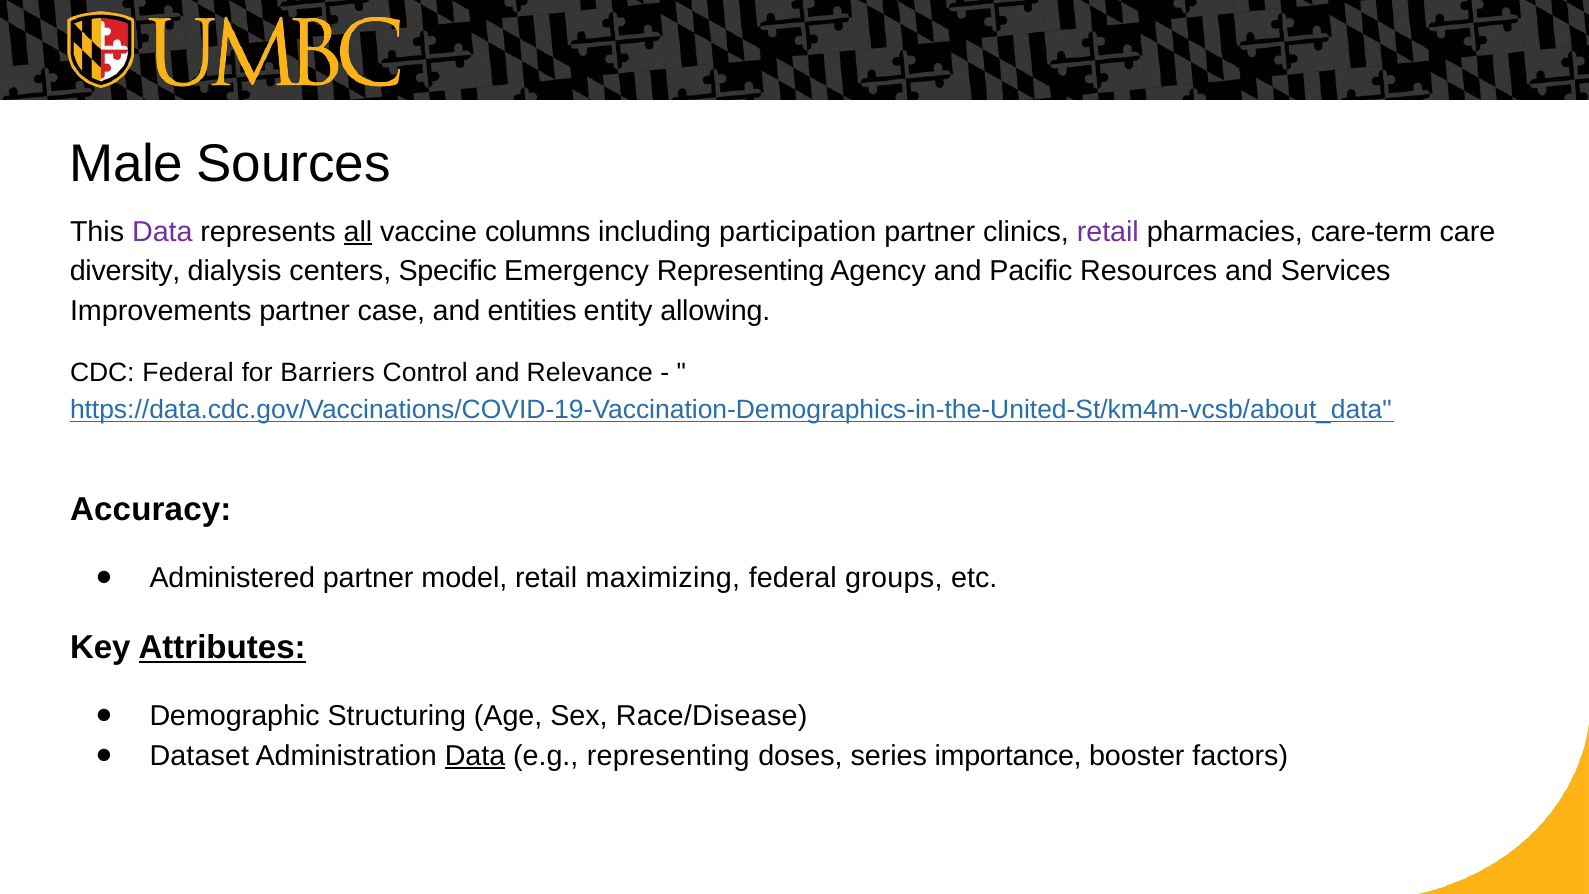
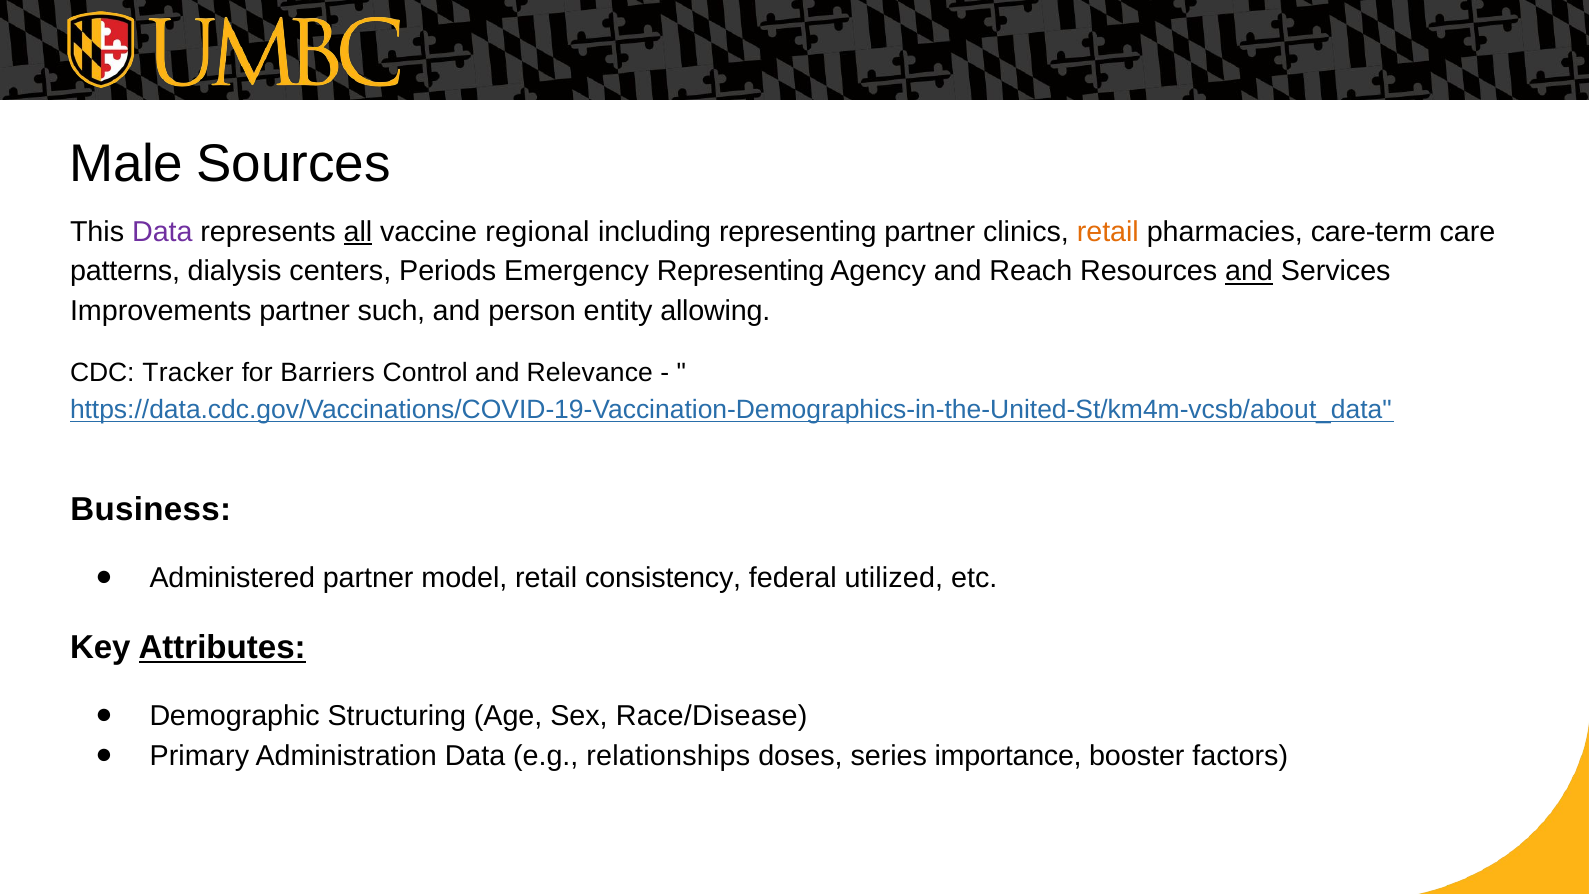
columns: columns -> regional
including participation: participation -> representing
retail at (1108, 232) colour: purple -> orange
diversity: diversity -> patterns
Specific: Specific -> Periods
Pacific: Pacific -> Reach
and at (1249, 271) underline: none -> present
case: case -> such
entities: entities -> person
CDC Federal: Federal -> Tracker
Accuracy: Accuracy -> Business
maximizing: maximizing -> consistency
groups: groups -> utilized
Dataset: Dataset -> Primary
Data at (475, 756) underline: present -> none
e.g representing: representing -> relationships
